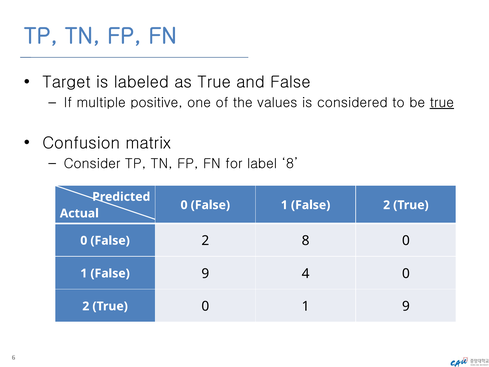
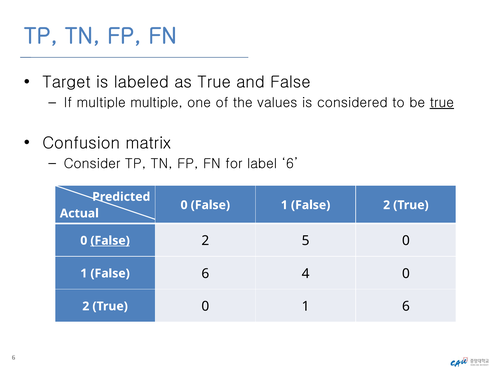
multiple positive: positive -> multiple
label 8: 8 -> 6
False at (110, 240) underline: none -> present
2 8: 8 -> 5
False 9: 9 -> 6
1 9: 9 -> 6
